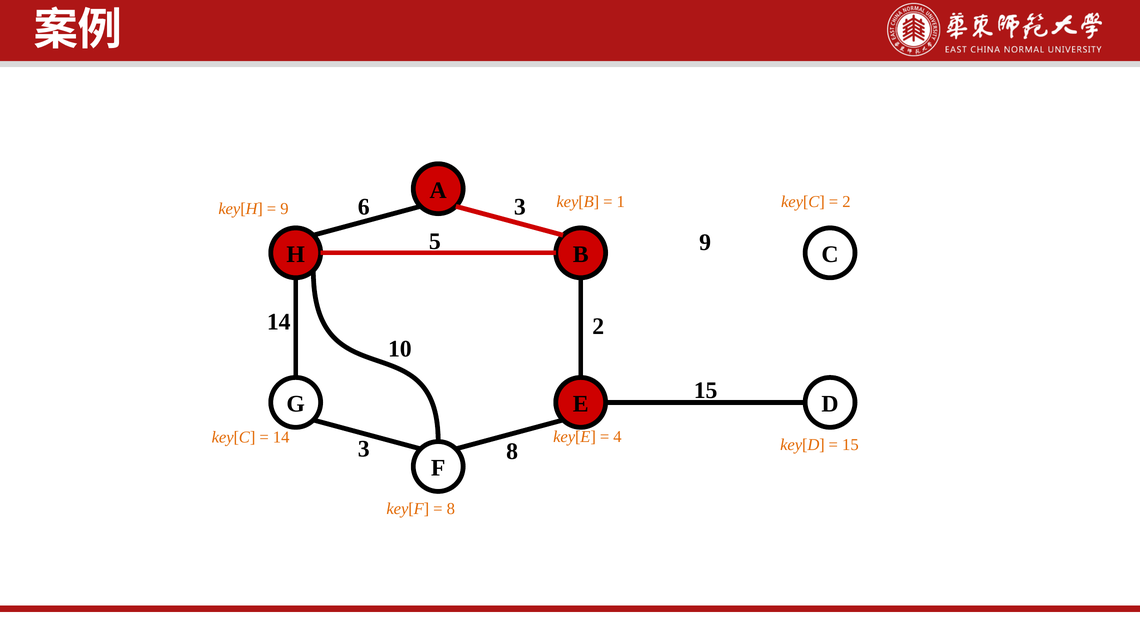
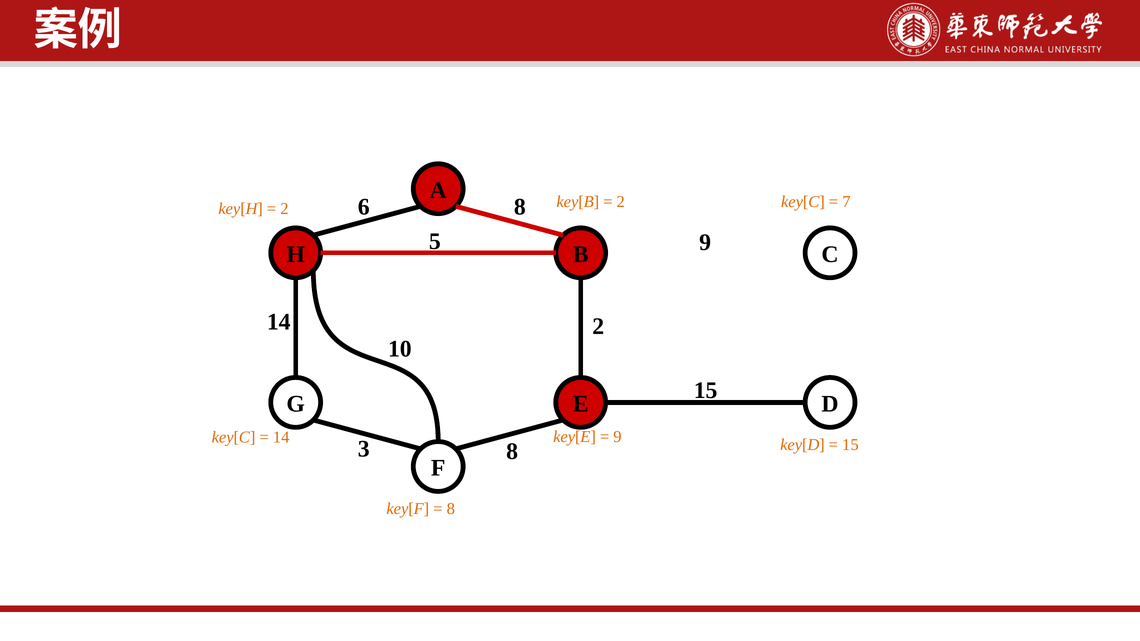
2 at (846, 202): 2 -> 7
6 3: 3 -> 8
9 at (284, 209): 9 -> 2
1 at (621, 202): 1 -> 2
4 at (617, 437): 4 -> 9
